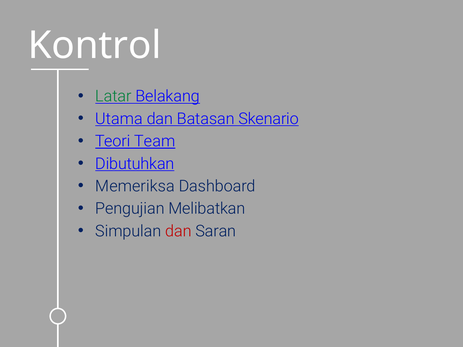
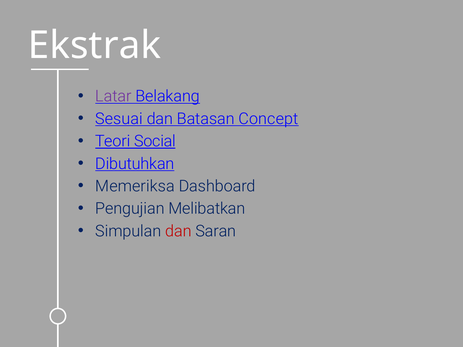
Kontrol: Kontrol -> Ekstrak
Latar colour: green -> purple
Utama: Utama -> Sesuai
Skenario: Skenario -> Concept
Team: Team -> Social
